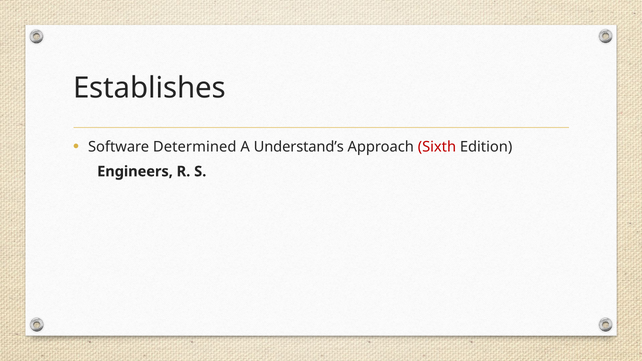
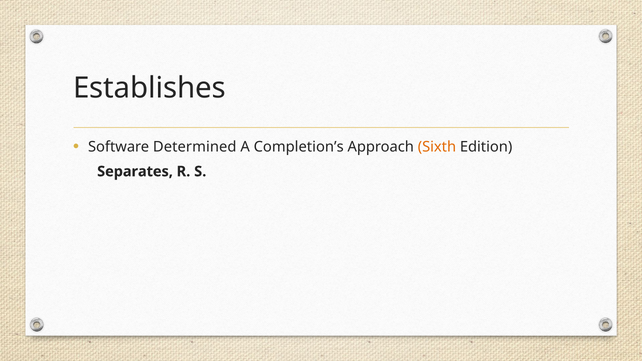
Understand’s: Understand’s -> Completion’s
Sixth colour: red -> orange
Engineers: Engineers -> Separates
